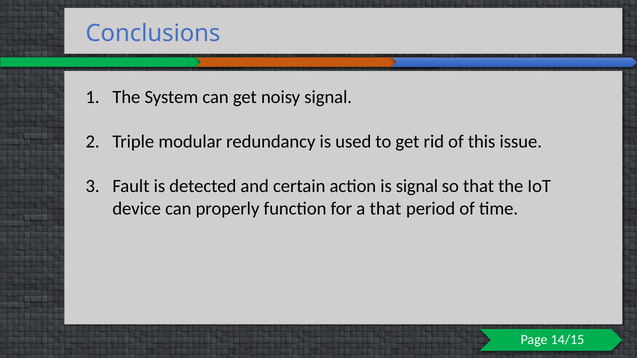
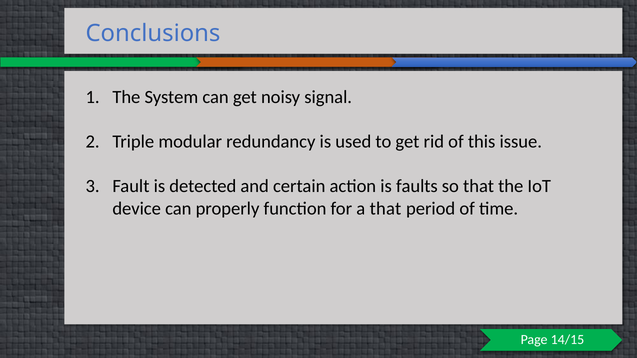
is signal: signal -> faults
